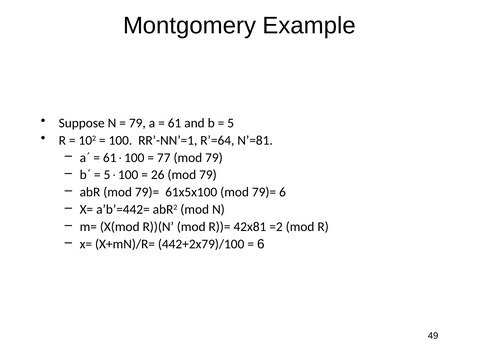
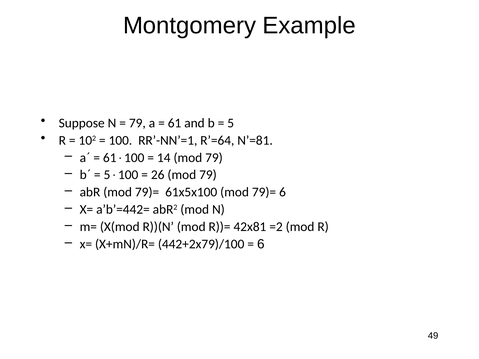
77: 77 -> 14
